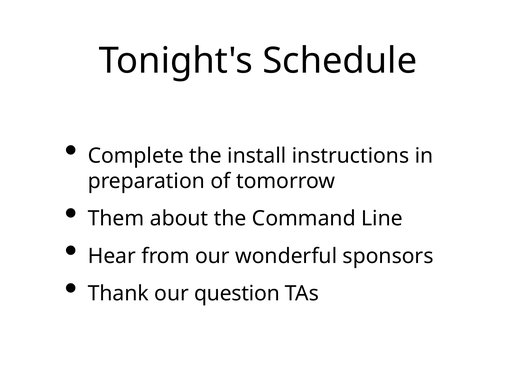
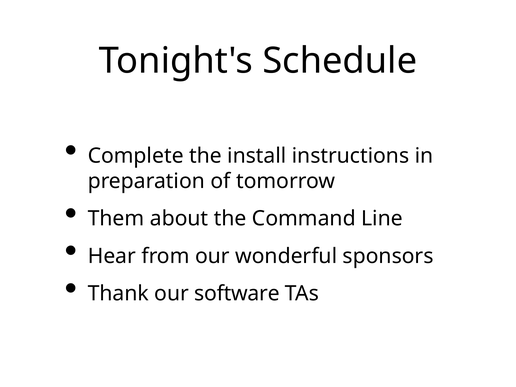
question: question -> software
